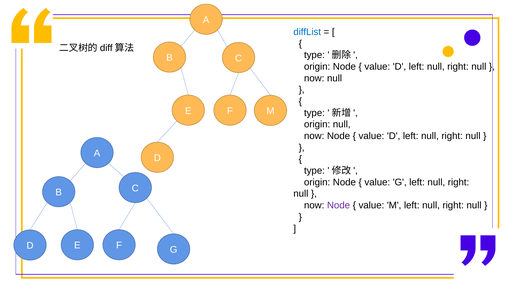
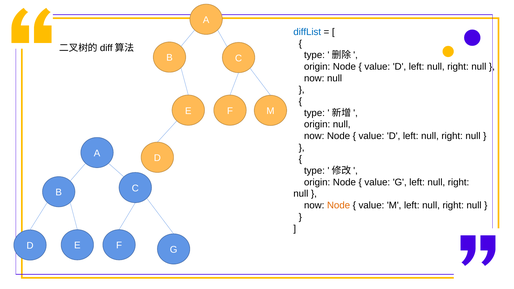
Node at (339, 205) colour: purple -> orange
